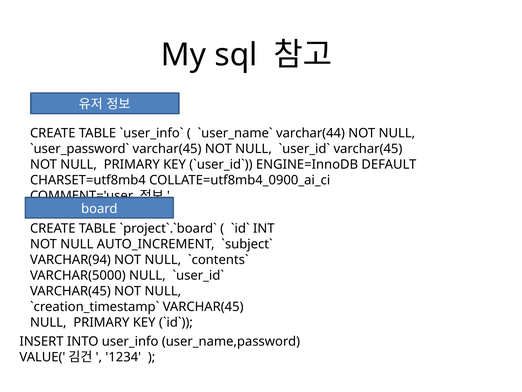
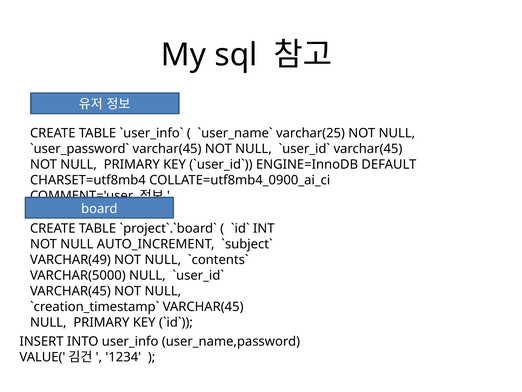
varchar(44: varchar(44 -> varchar(25
VARCHAR(94: VARCHAR(94 -> VARCHAR(49
